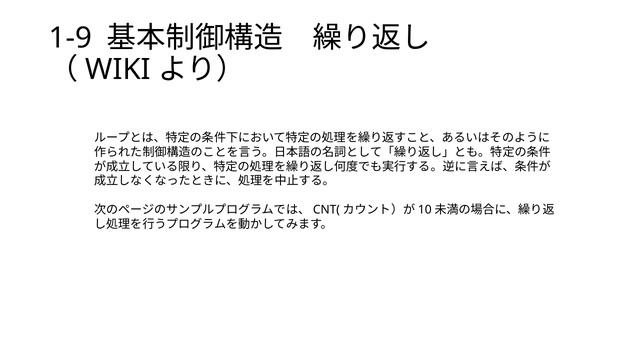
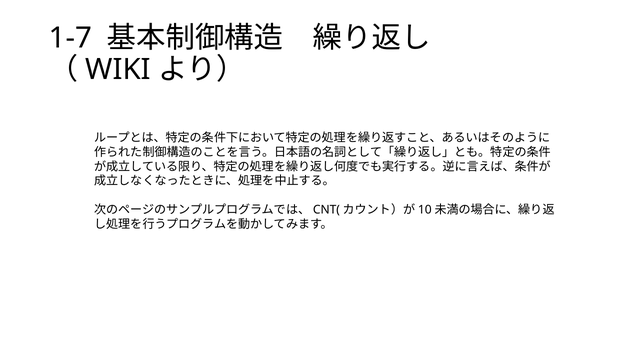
1-9: 1-9 -> 1-7
